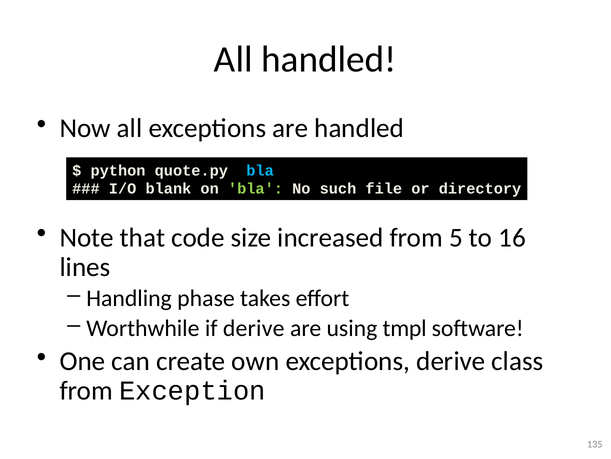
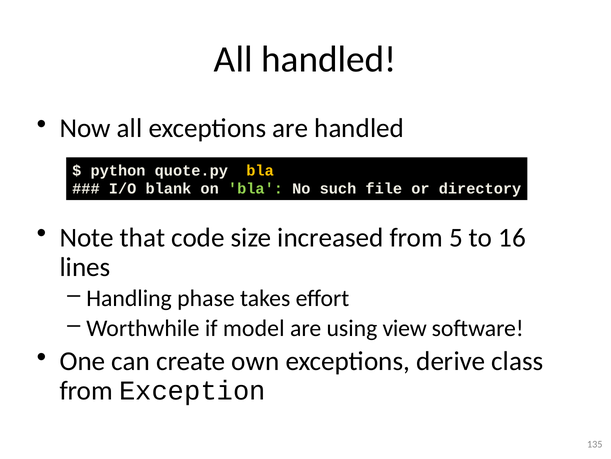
bla at (260, 170) colour: light blue -> yellow
if derive: derive -> model
tmpl: tmpl -> view
